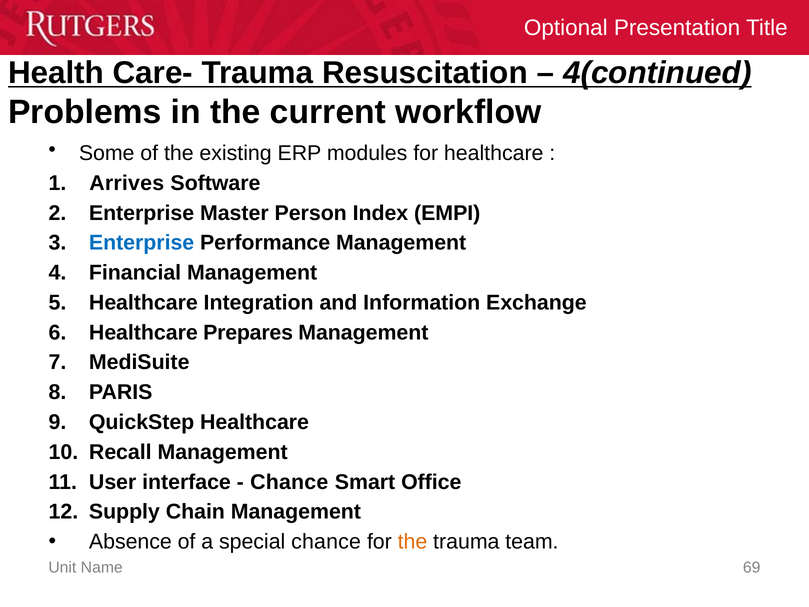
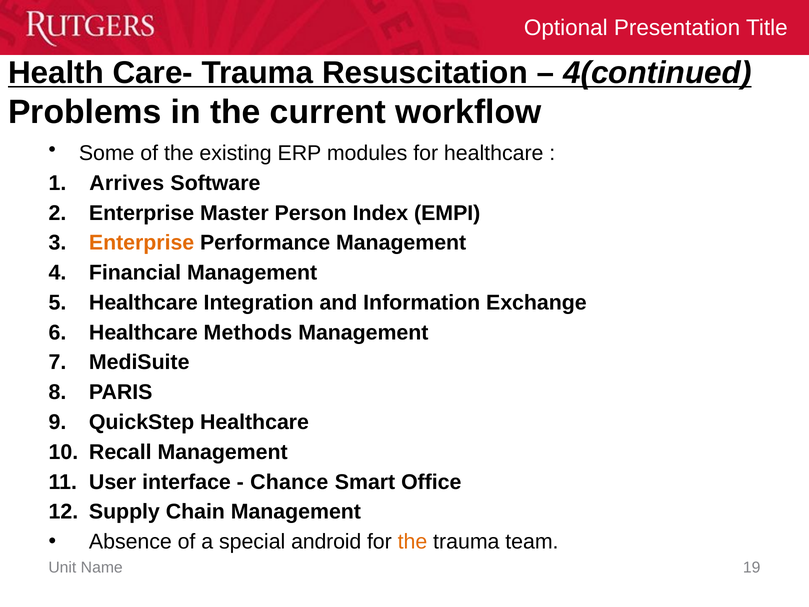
Enterprise at (142, 243) colour: blue -> orange
Prepares: Prepares -> Methods
special chance: chance -> android
69: 69 -> 19
